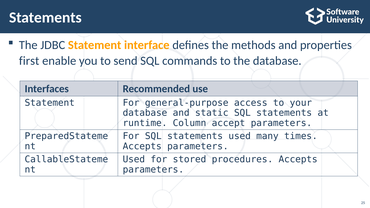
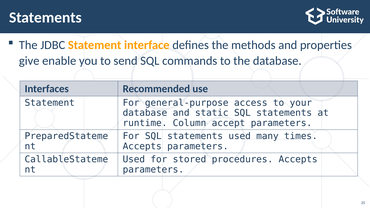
first: first -> give
